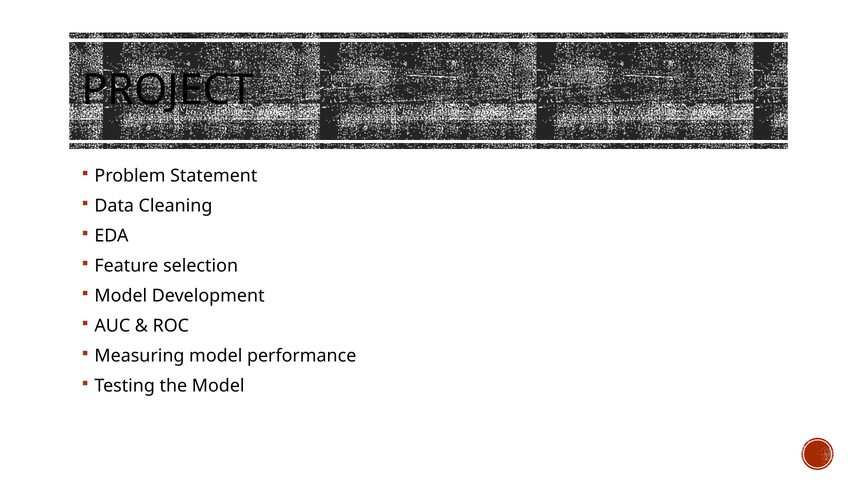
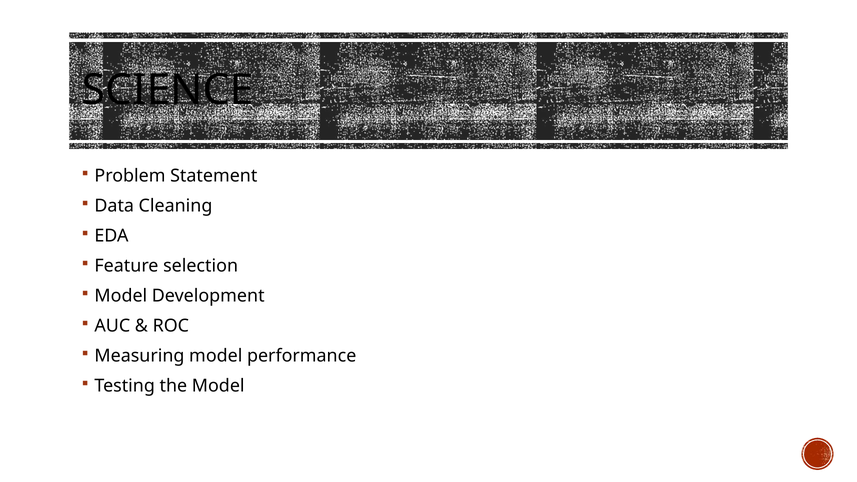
PROJECT: PROJECT -> SCIENCE
